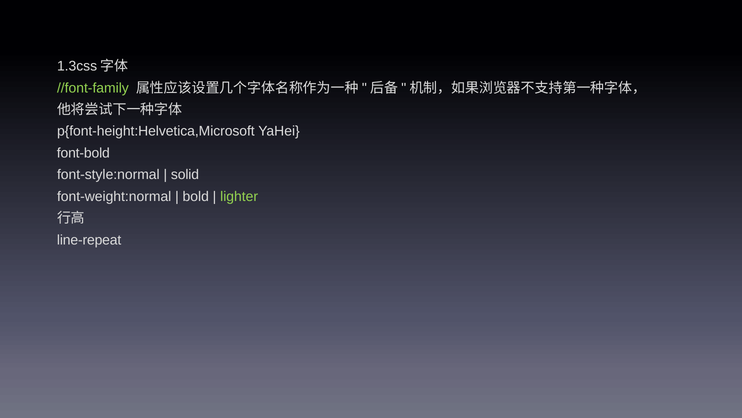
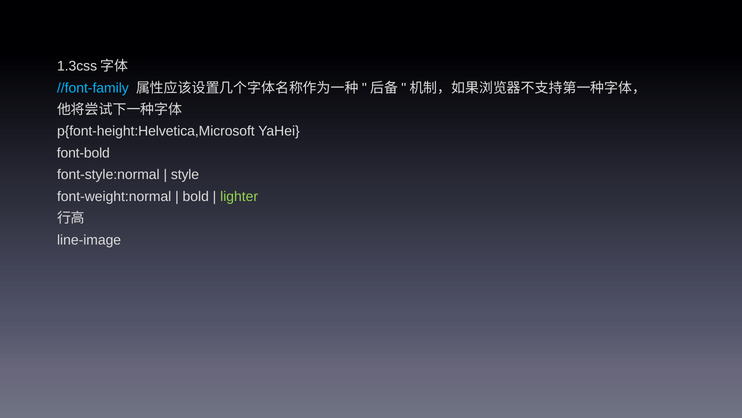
//font-family colour: light green -> light blue
solid: solid -> style
line-repeat: line-repeat -> line-image
